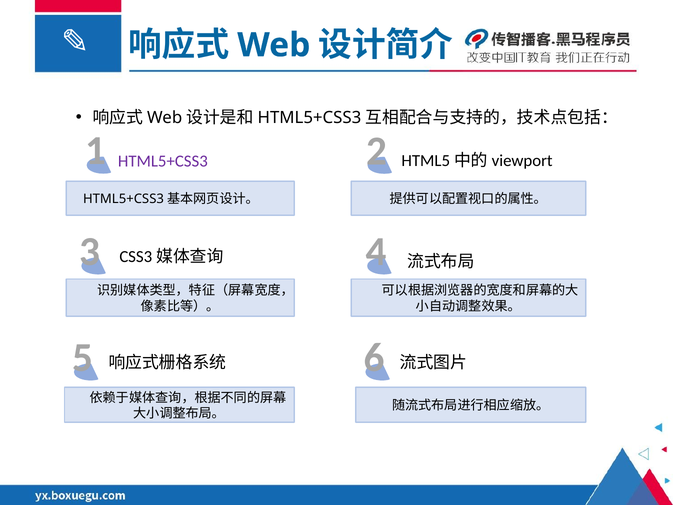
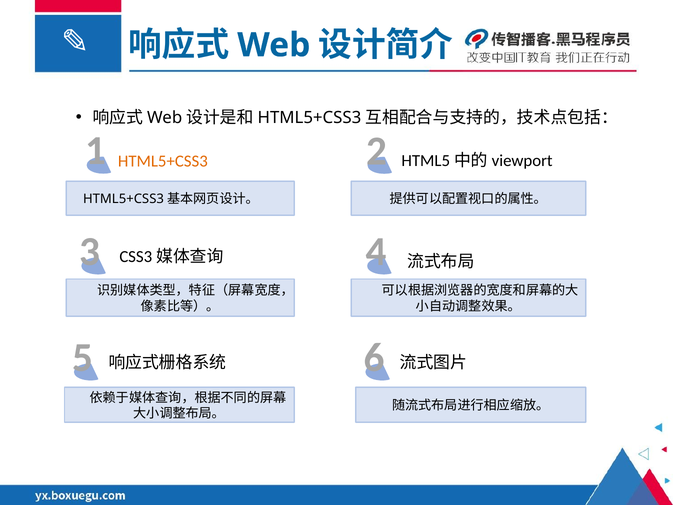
HTML5+CSS3 colour: purple -> orange
